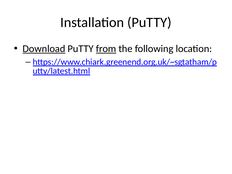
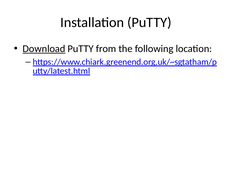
from underline: present -> none
